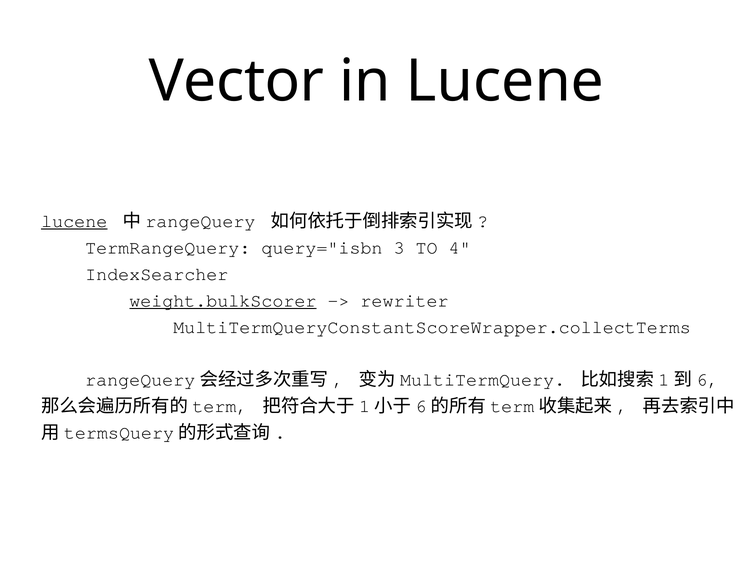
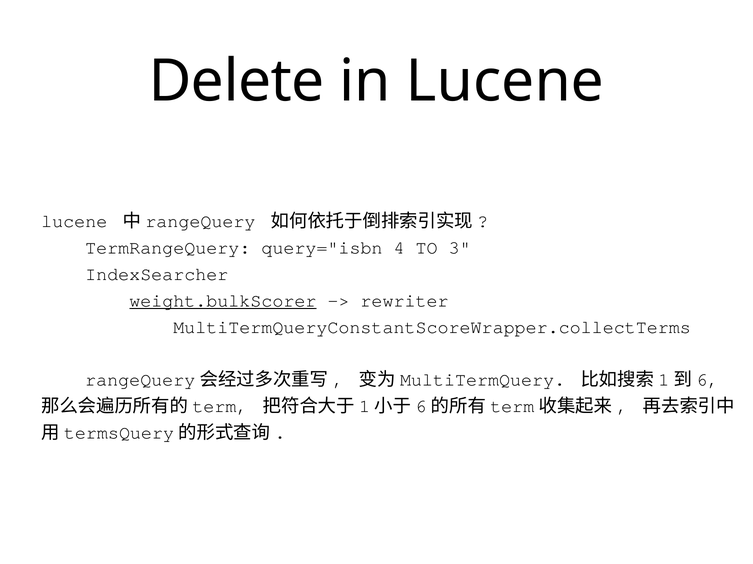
Vector: Vector -> Delete
lucene at (74, 222) underline: present -> none
3: 3 -> 4
4: 4 -> 3
